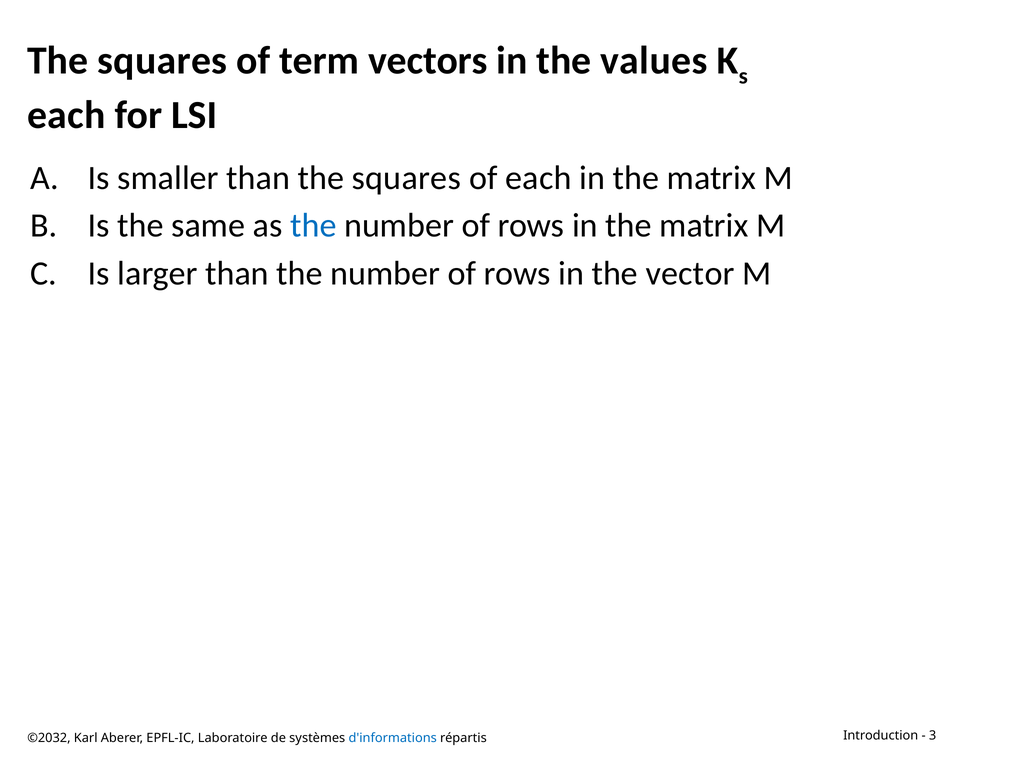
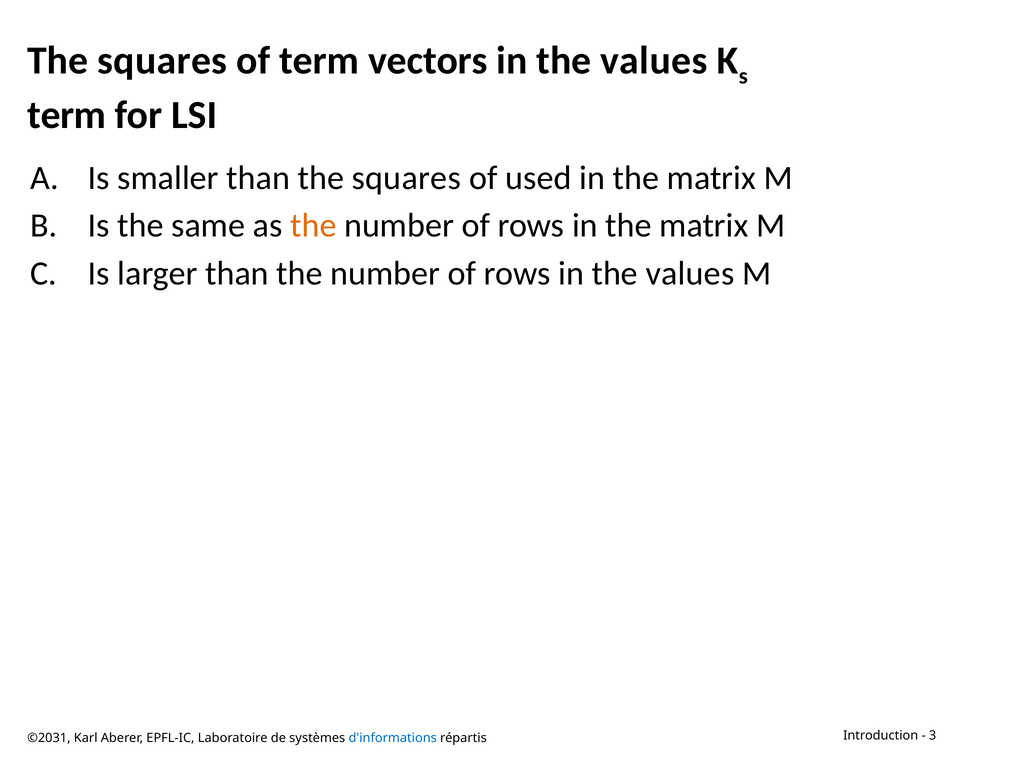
each at (66, 115): each -> term
of each: each -> used
the at (313, 226) colour: blue -> orange
rows in the vector: vector -> values
©2032: ©2032 -> ©2031
